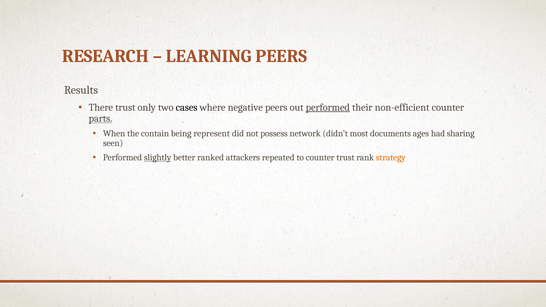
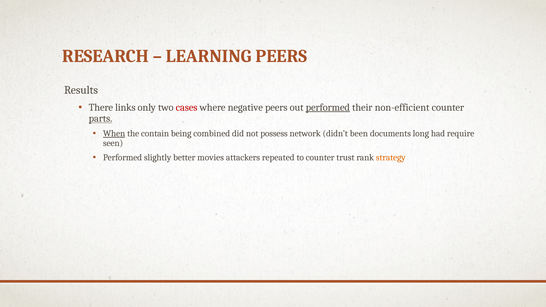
There trust: trust -> links
cases colour: black -> red
When underline: none -> present
represent: represent -> combined
most: most -> been
ages: ages -> long
sharing: sharing -> require
slightly underline: present -> none
ranked: ranked -> movies
